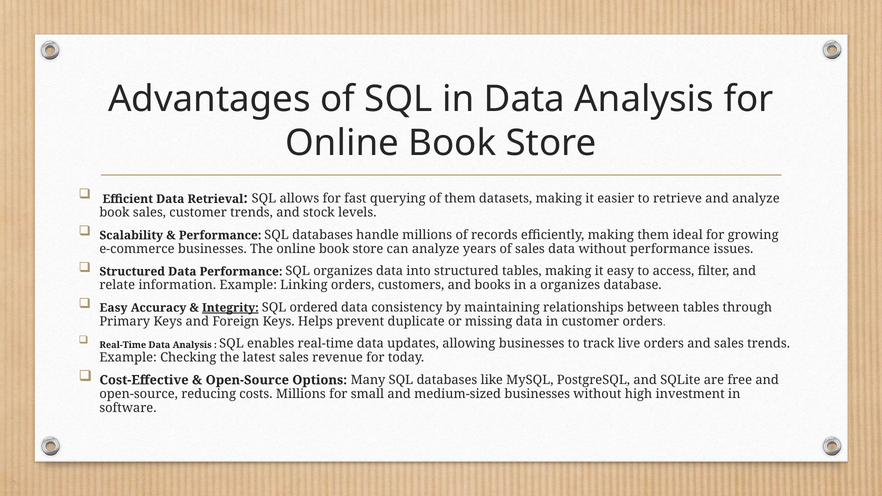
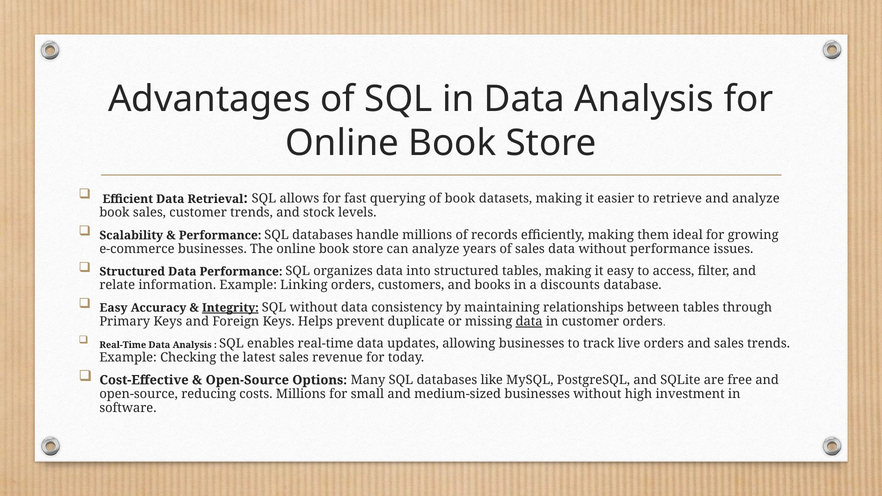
of them: them -> book
a organizes: organizes -> discounts
SQL ordered: ordered -> without
data at (529, 321) underline: none -> present
